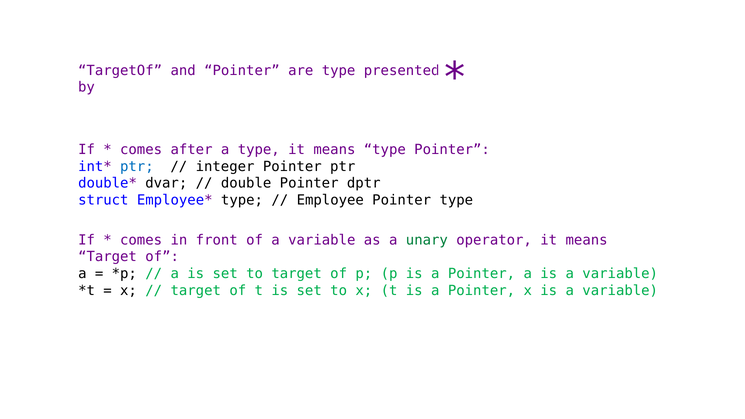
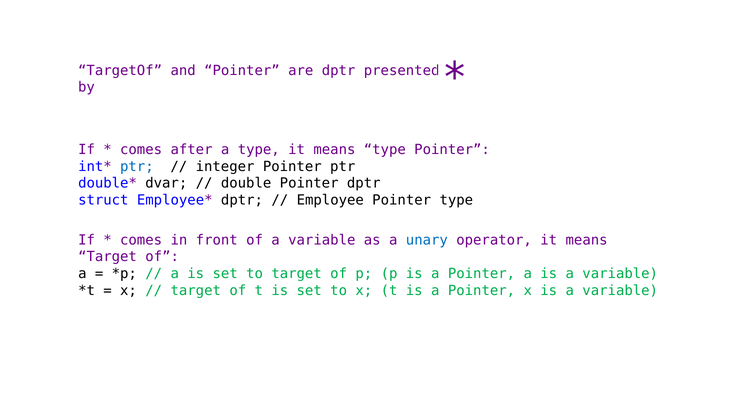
are type: type -> dptr
type at (242, 200): type -> dptr
unary colour: green -> blue
